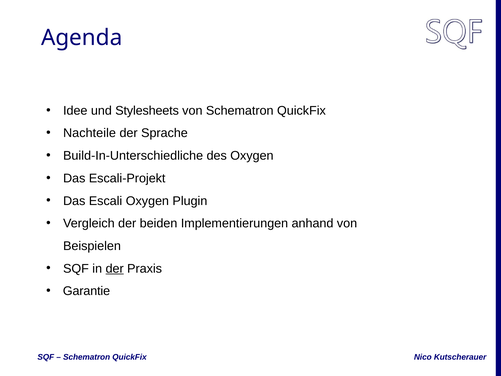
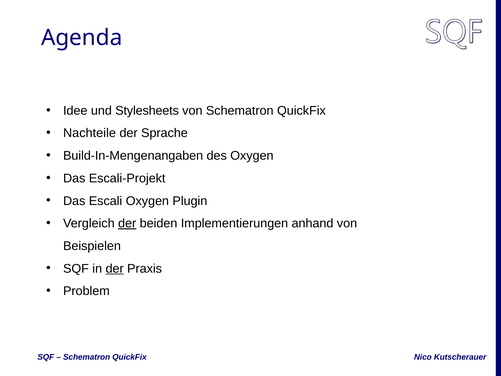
Build-In-Unterschiedliche: Build-In-Unterschiedliche -> Build-In-Mengenangaben
der at (127, 223) underline: none -> present
Garantie: Garantie -> Problem
